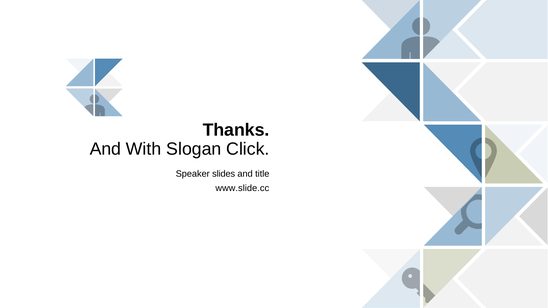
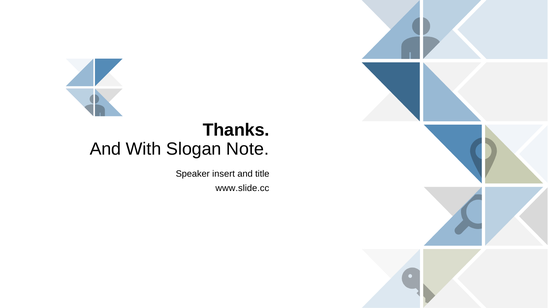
Click: Click -> Note
slides: slides -> insert
